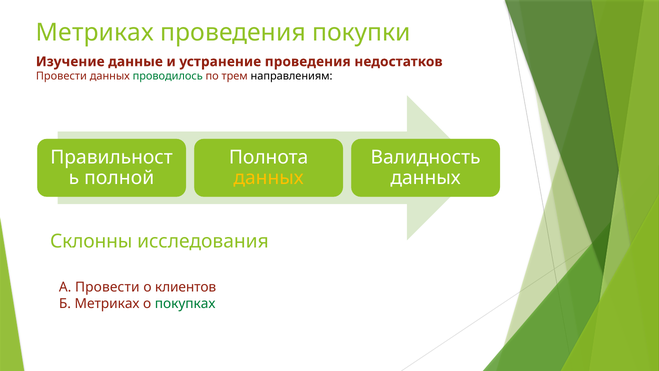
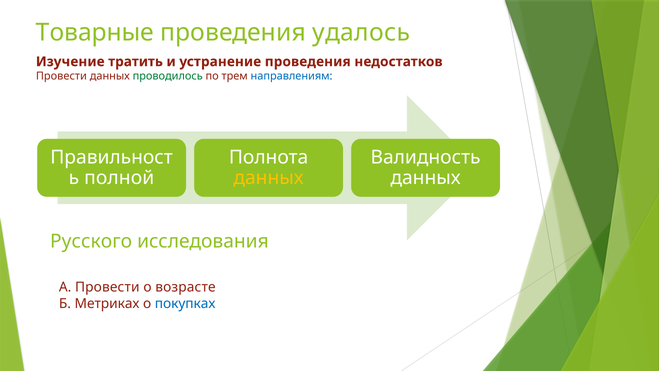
Метриках at (95, 32): Метриках -> Товарные
покупки: покупки -> удалось
данные: данные -> тратить
направлениям colour: black -> blue
Склонны: Склонны -> Русского
клиентов: клиентов -> возрасте
покупках colour: green -> blue
